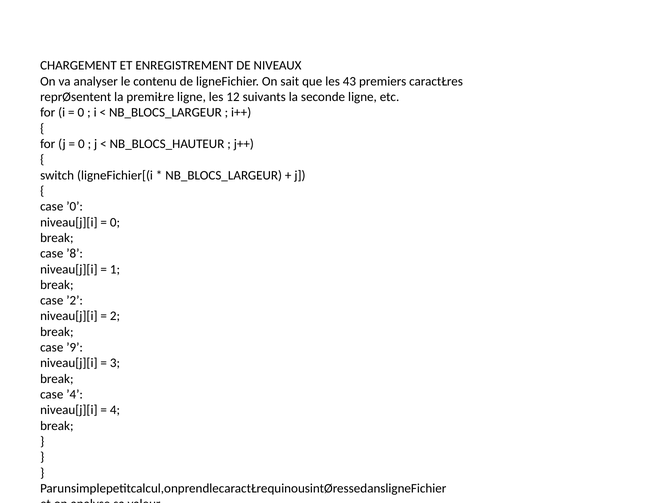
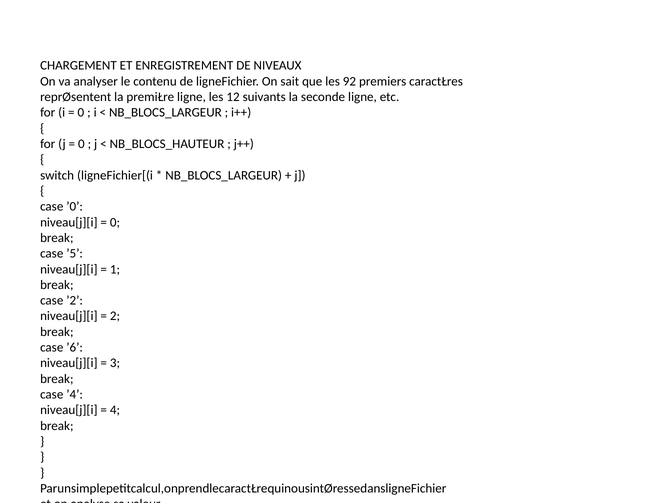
43: 43 -> 92
’8: ’8 -> ’5
’9: ’9 -> ’6
